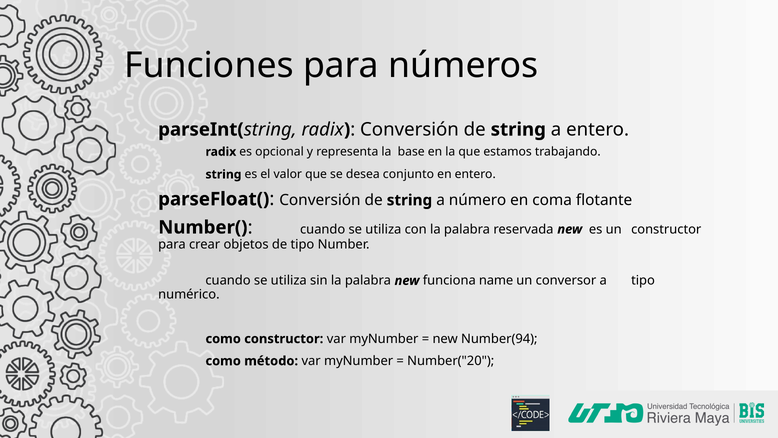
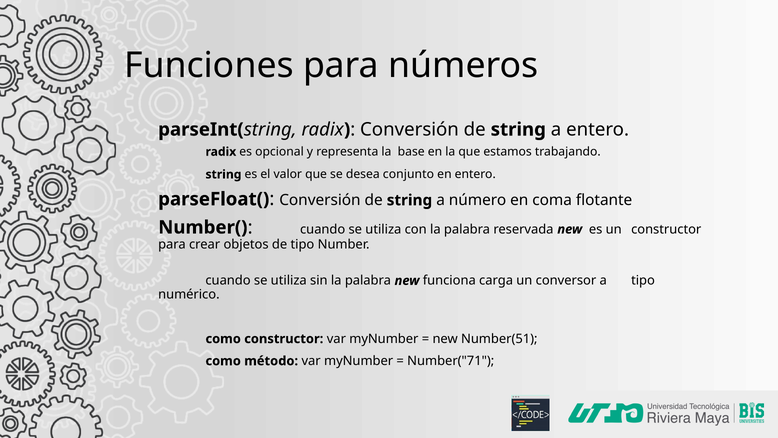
name: name -> carga
Number(94: Number(94 -> Number(51
Number("20: Number("20 -> Number("71
